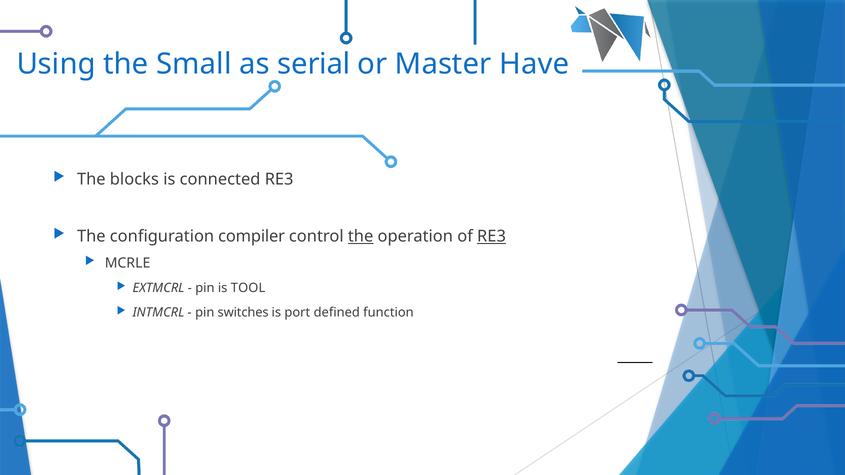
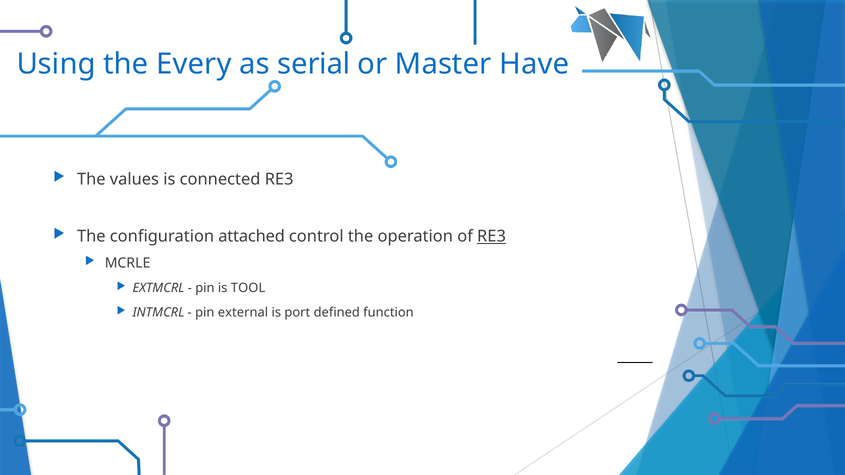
Small: Small -> Every
blocks: blocks -> values
compiler: compiler -> attached
the at (361, 236) underline: present -> none
switches: switches -> external
